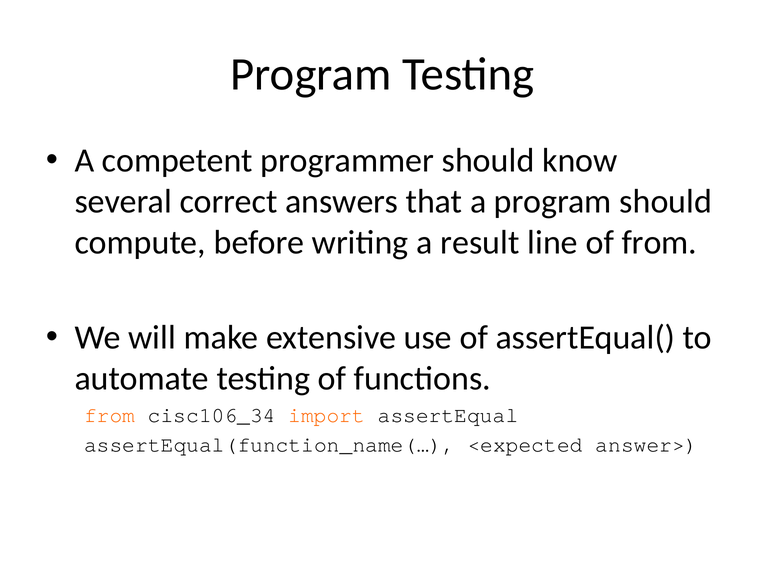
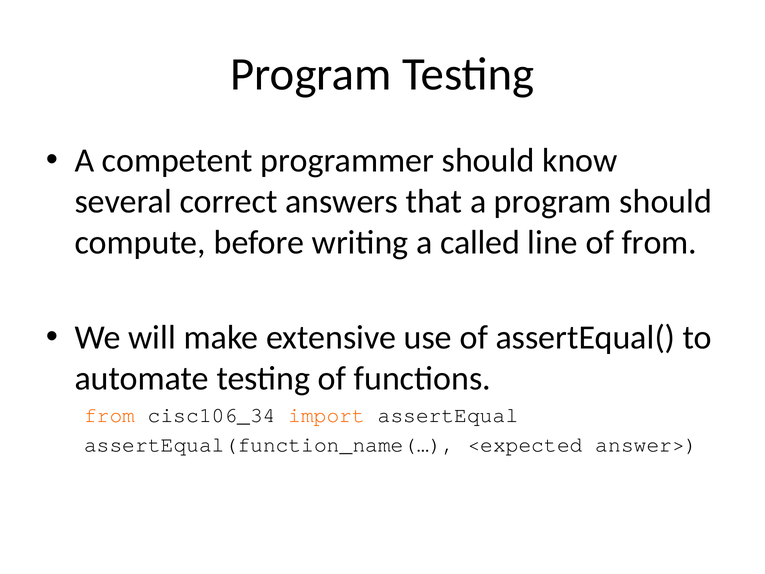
result: result -> called
